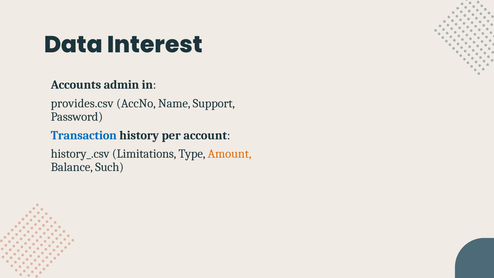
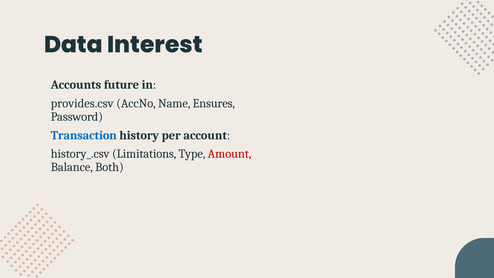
admin: admin -> future
Support: Support -> Ensures
Amount colour: orange -> red
Such: Such -> Both
